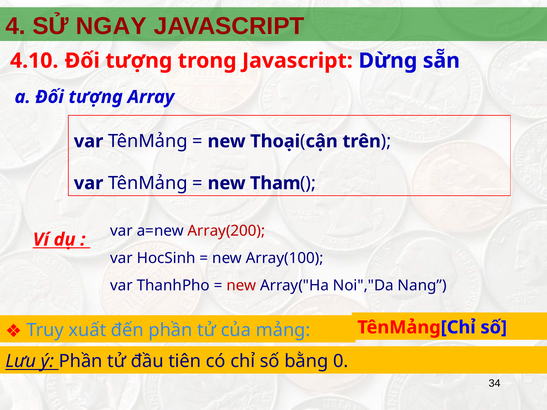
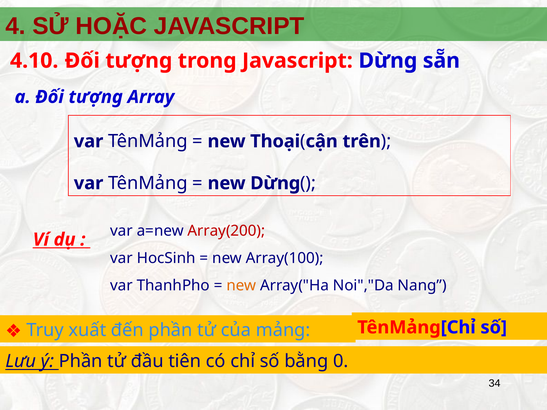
NGAY: NGAY -> HOẶC
new Tham: Tham -> Dừng
new at (241, 285) colour: red -> orange
